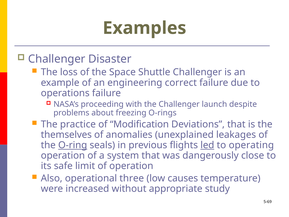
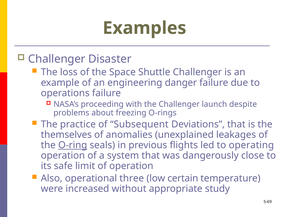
correct: correct -> danger
Modification: Modification -> Subsequent
led underline: present -> none
causes: causes -> certain
